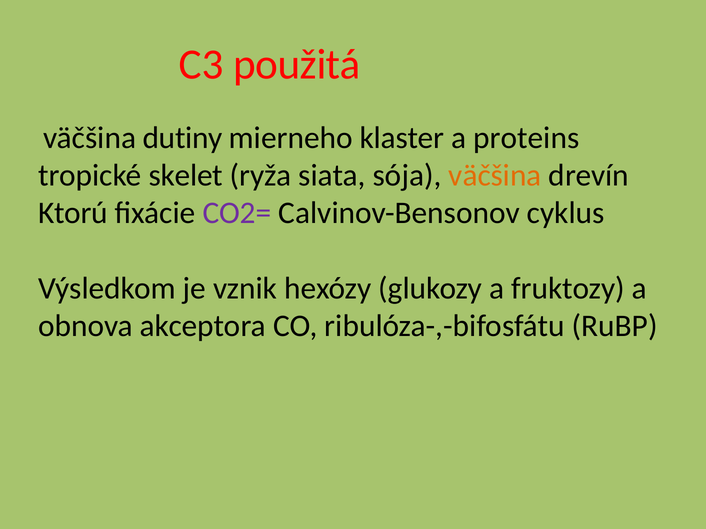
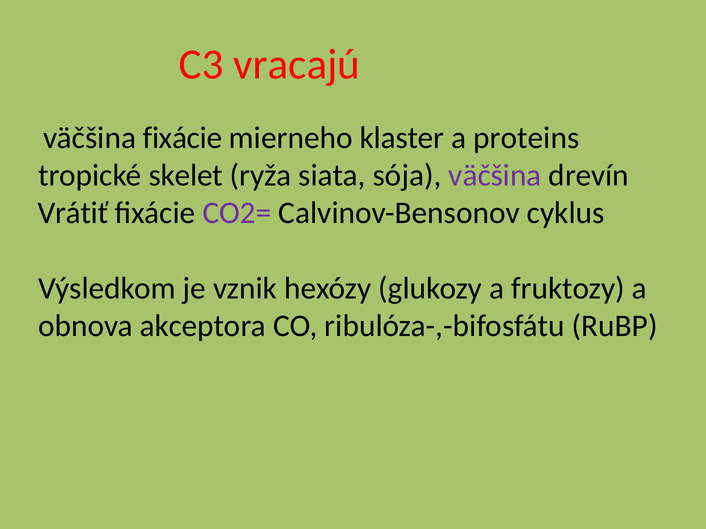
použitá: použitá -> vracajú
väčšina dutiny: dutiny -> fixácie
väčšina at (495, 175) colour: orange -> purple
Ktorú: Ktorú -> Vrátiť
